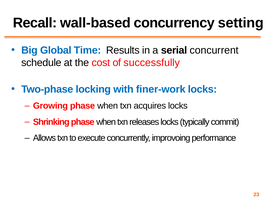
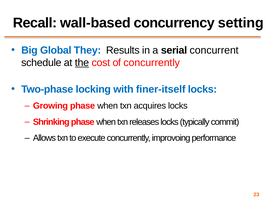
Time: Time -> They
the underline: none -> present
of successfully: successfully -> concurrently
finer-work: finer-work -> finer-itself
